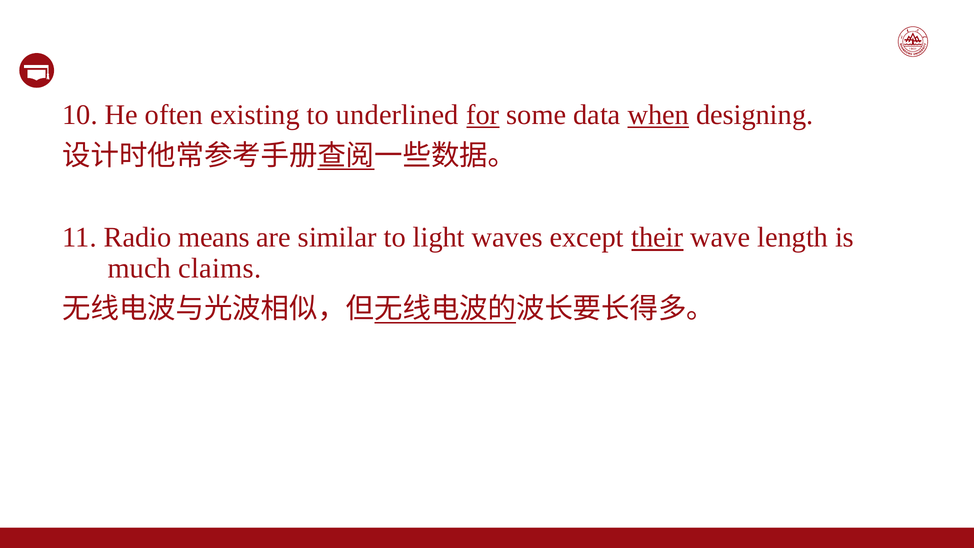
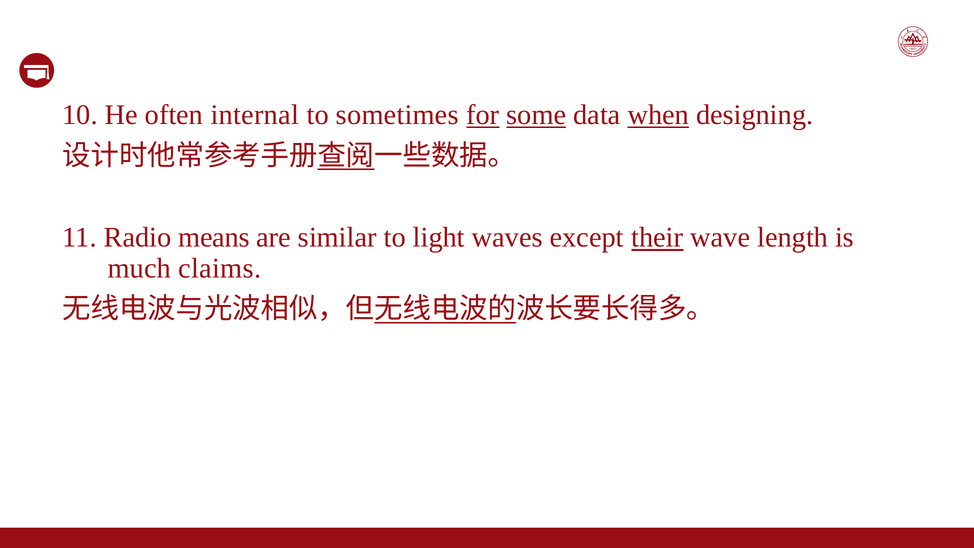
existing: existing -> internal
underlined: underlined -> sometimes
some underline: none -> present
